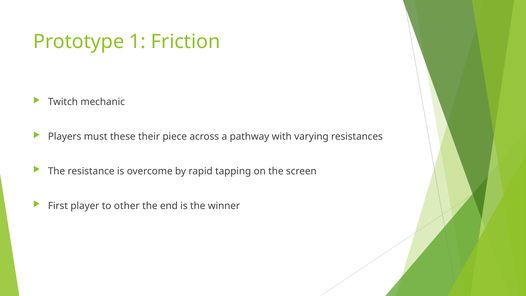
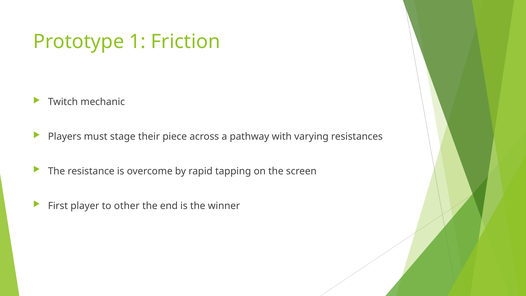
these: these -> stage
